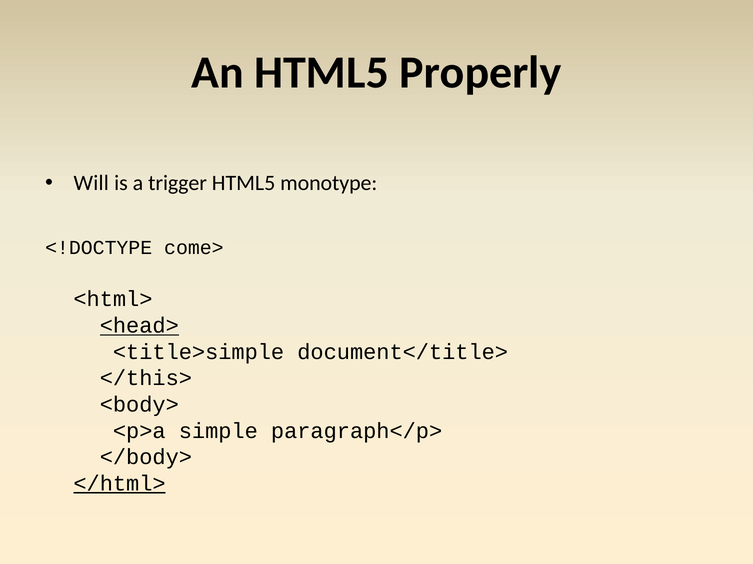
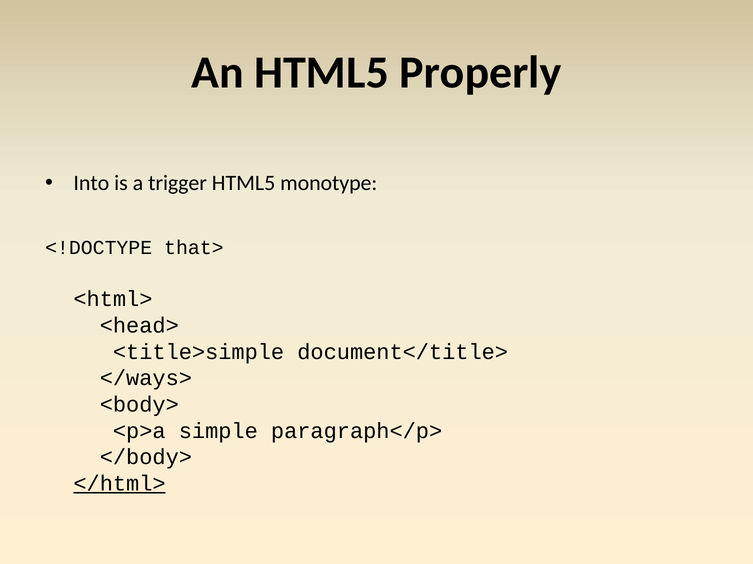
Will: Will -> Into
come>: come> -> that>
<head> underline: present -> none
</this>: </this> -> </ways>
